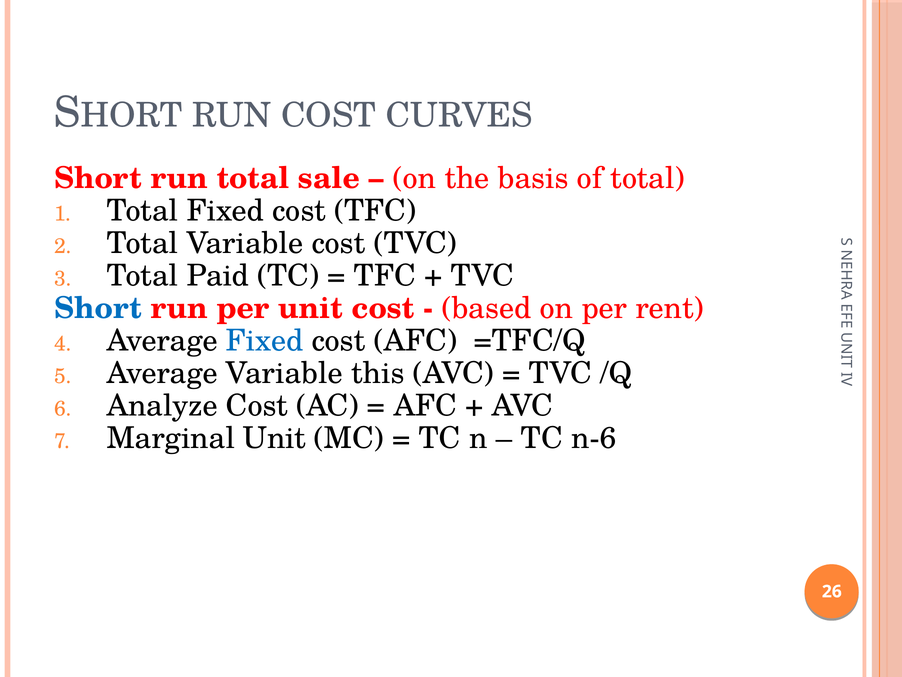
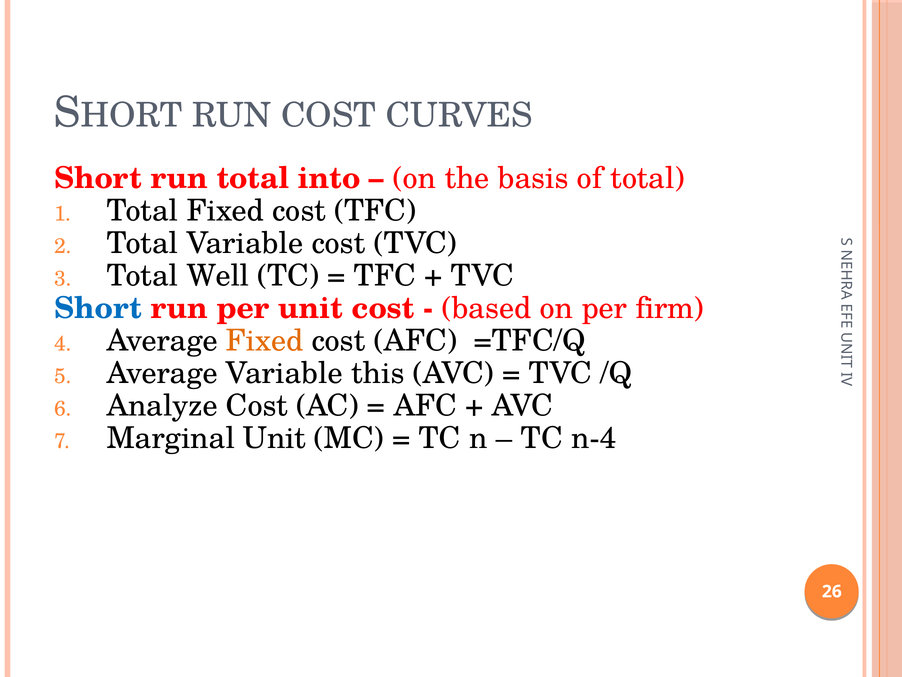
sale: sale -> into
Paid: Paid -> Well
rent: rent -> firm
Fixed at (265, 341) colour: blue -> orange
n-6: n-6 -> n-4
